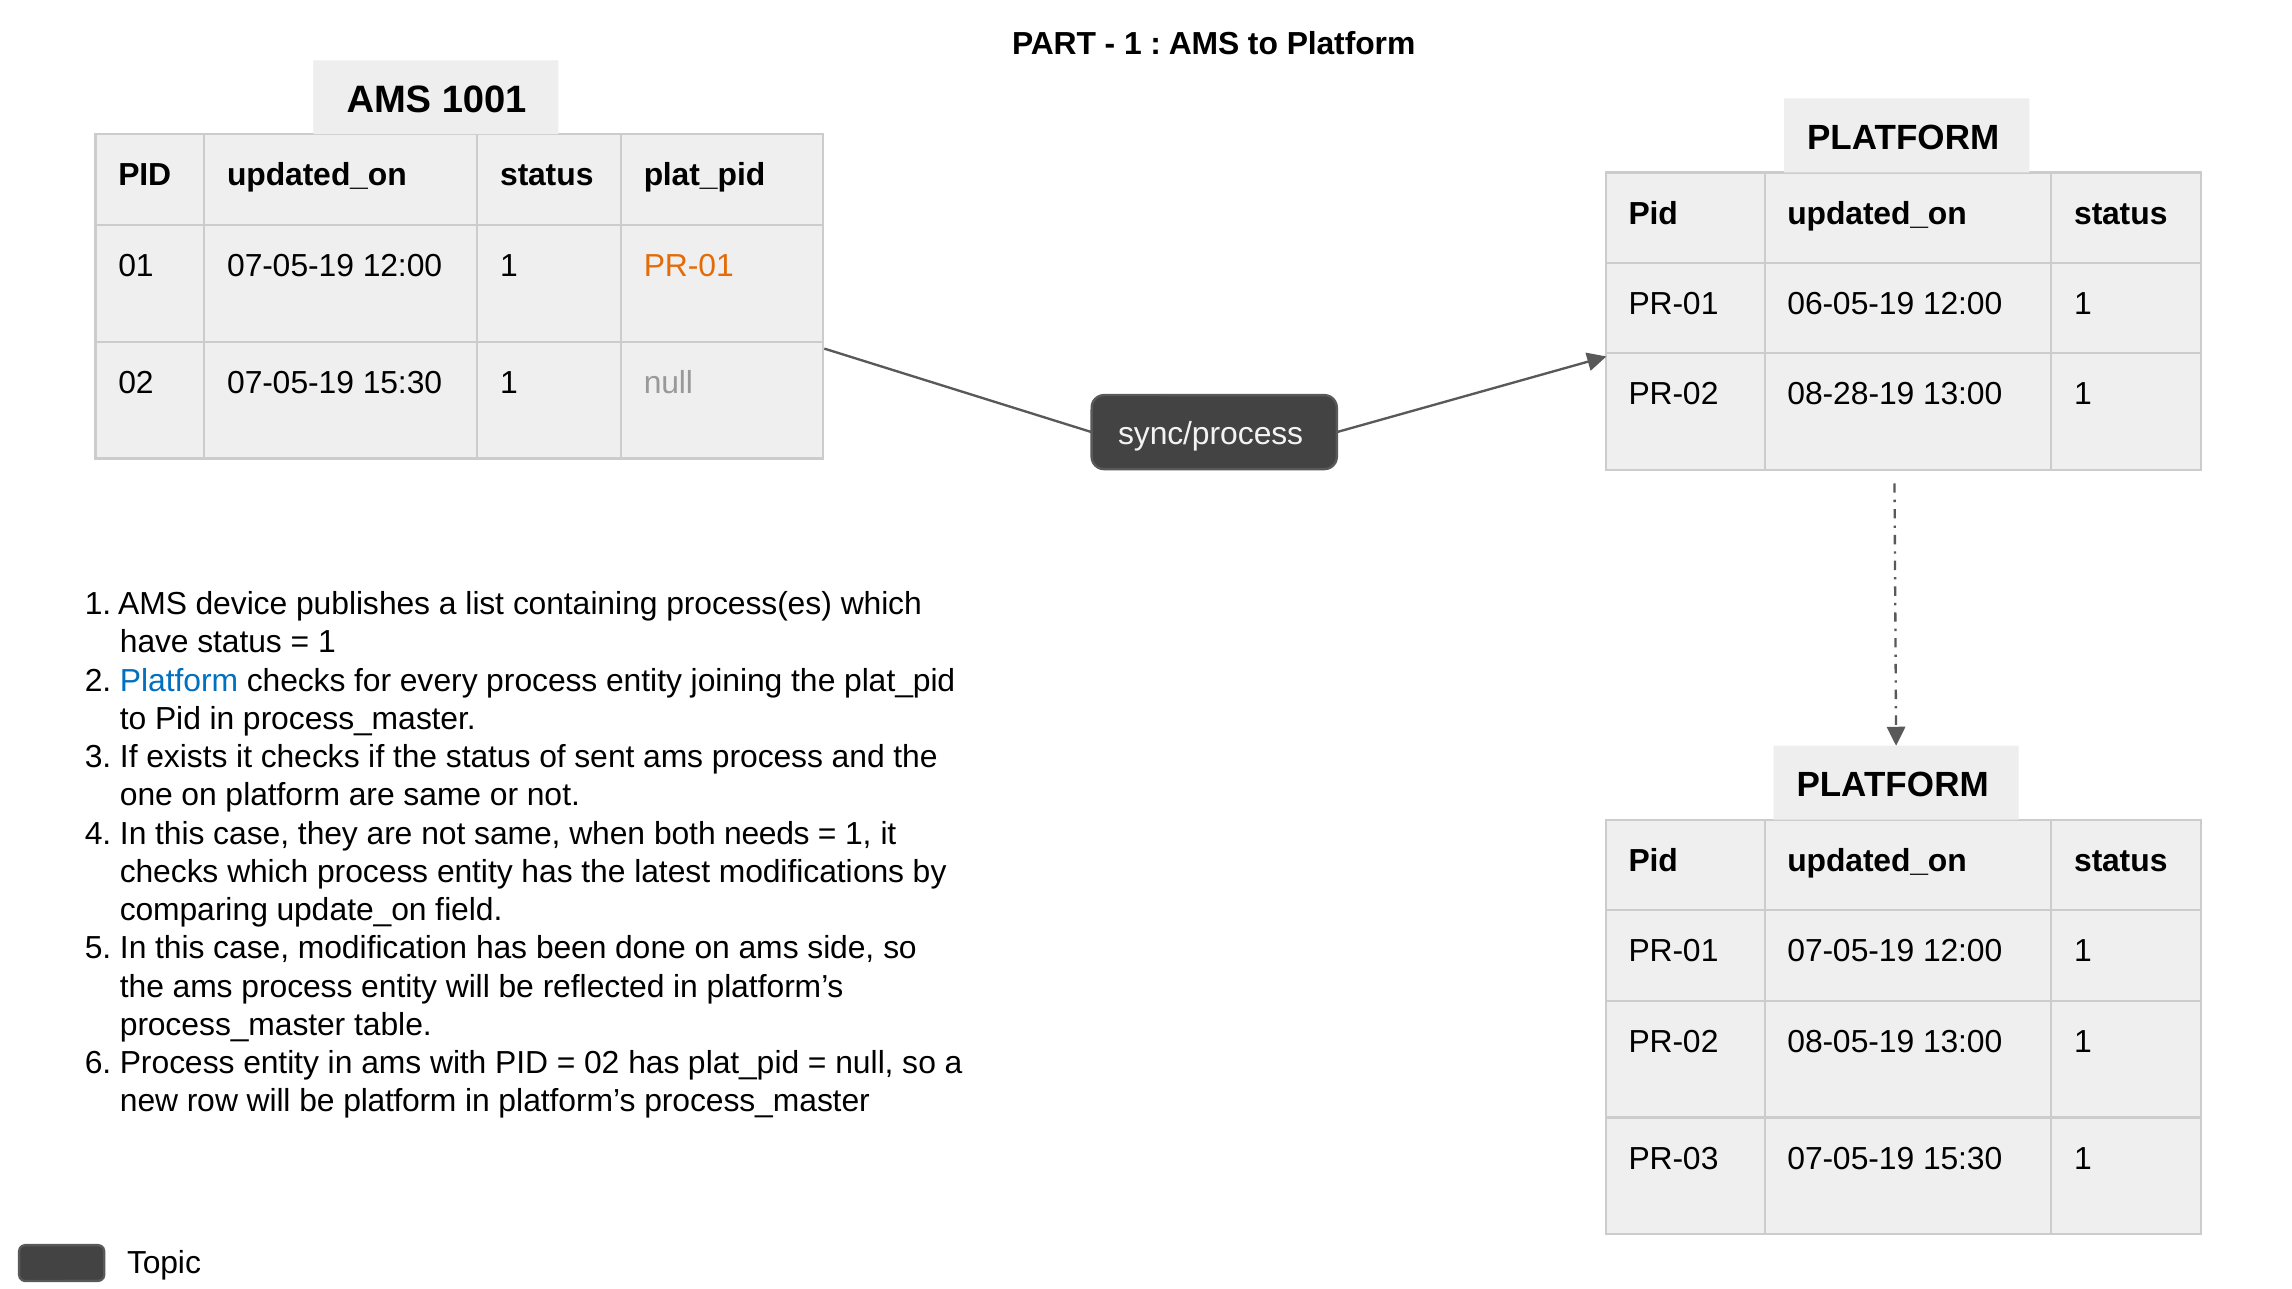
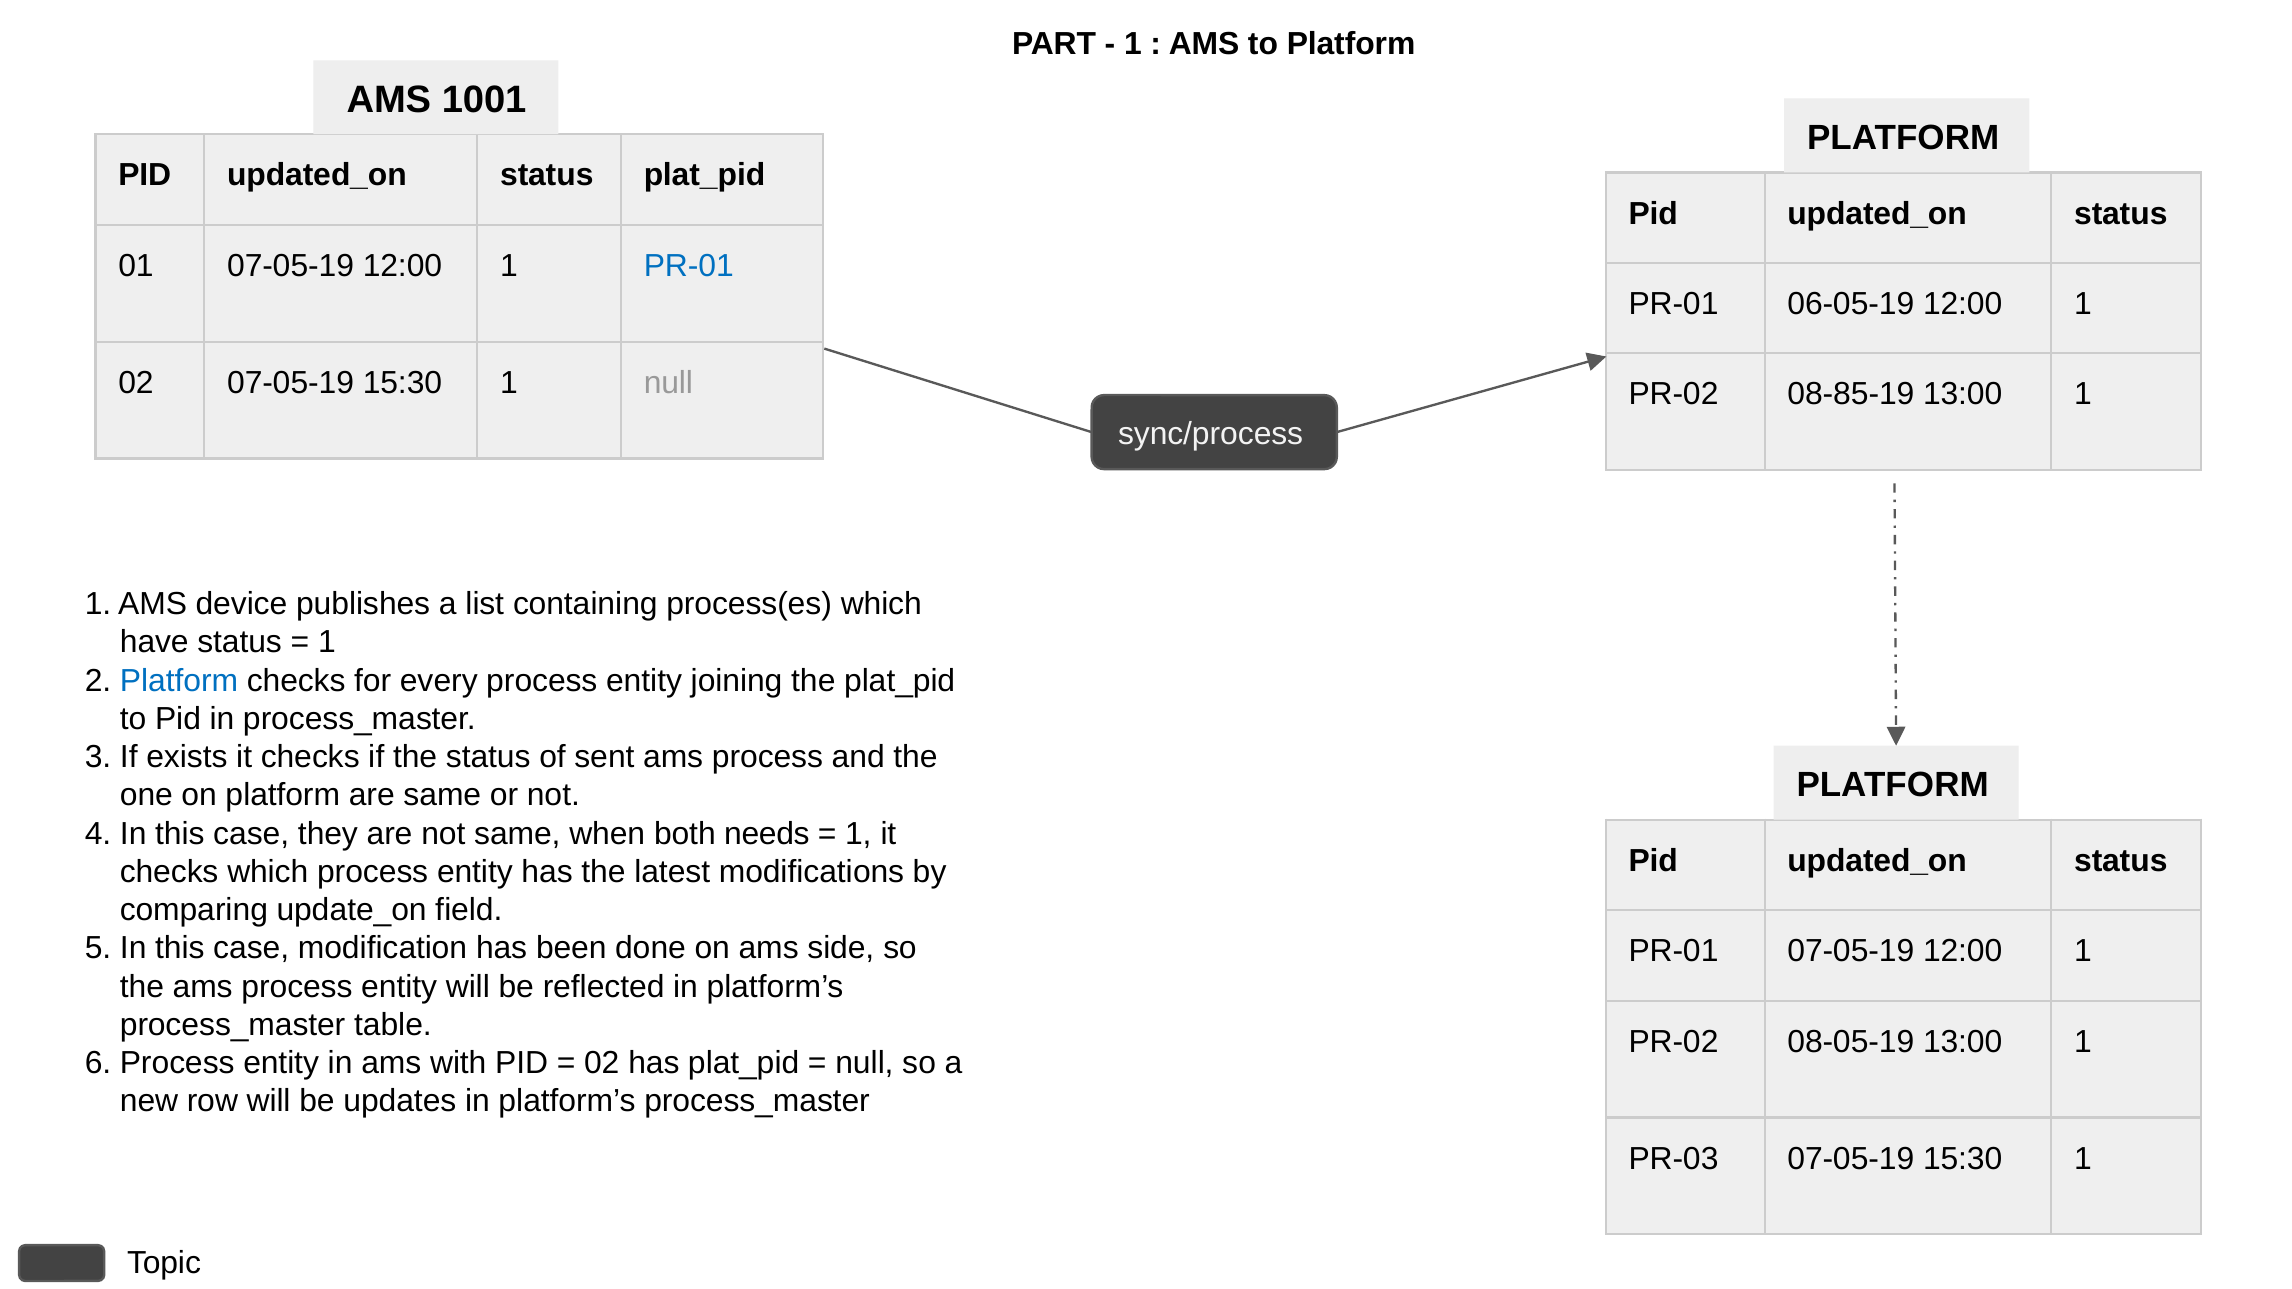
PR-01 at (689, 266) colour: orange -> blue
08-28-19: 08-28-19 -> 08-85-19
be platform: platform -> updates
